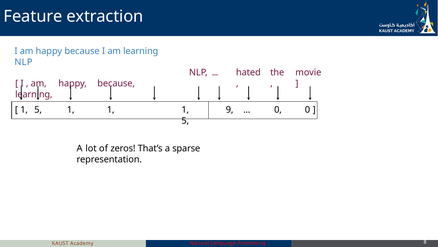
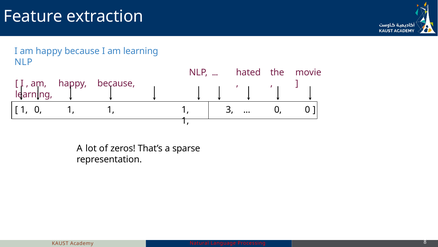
5 at (38, 110): 5 -> 0
9: 9 -> 3
5 at (185, 120): 5 -> 1
